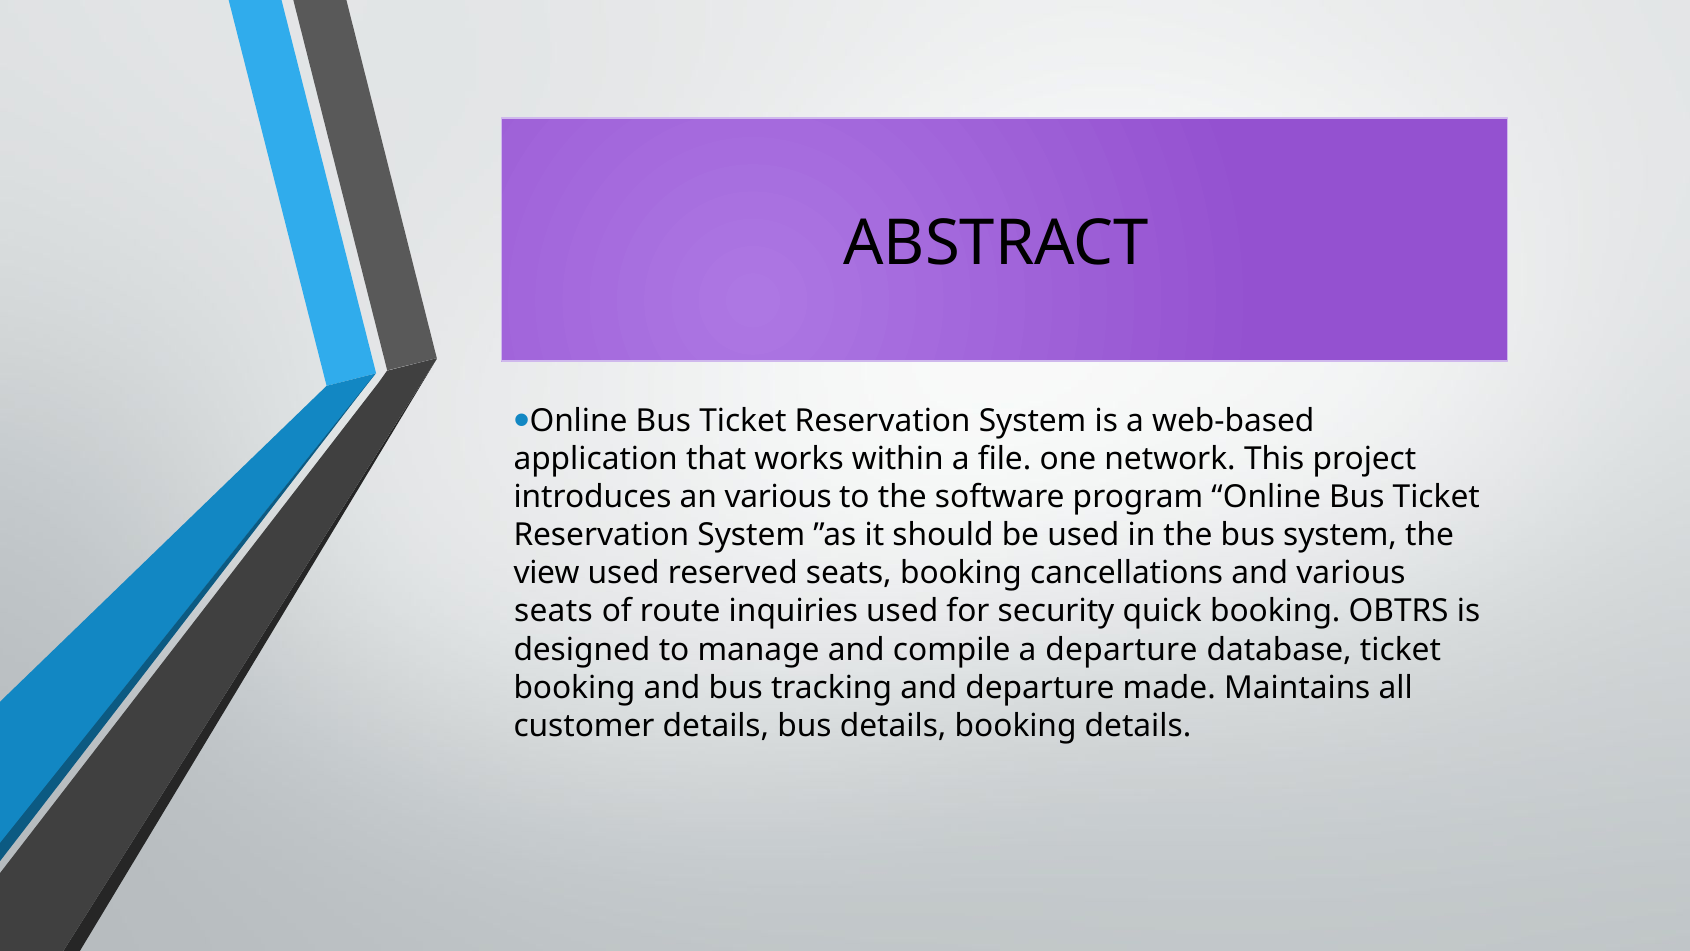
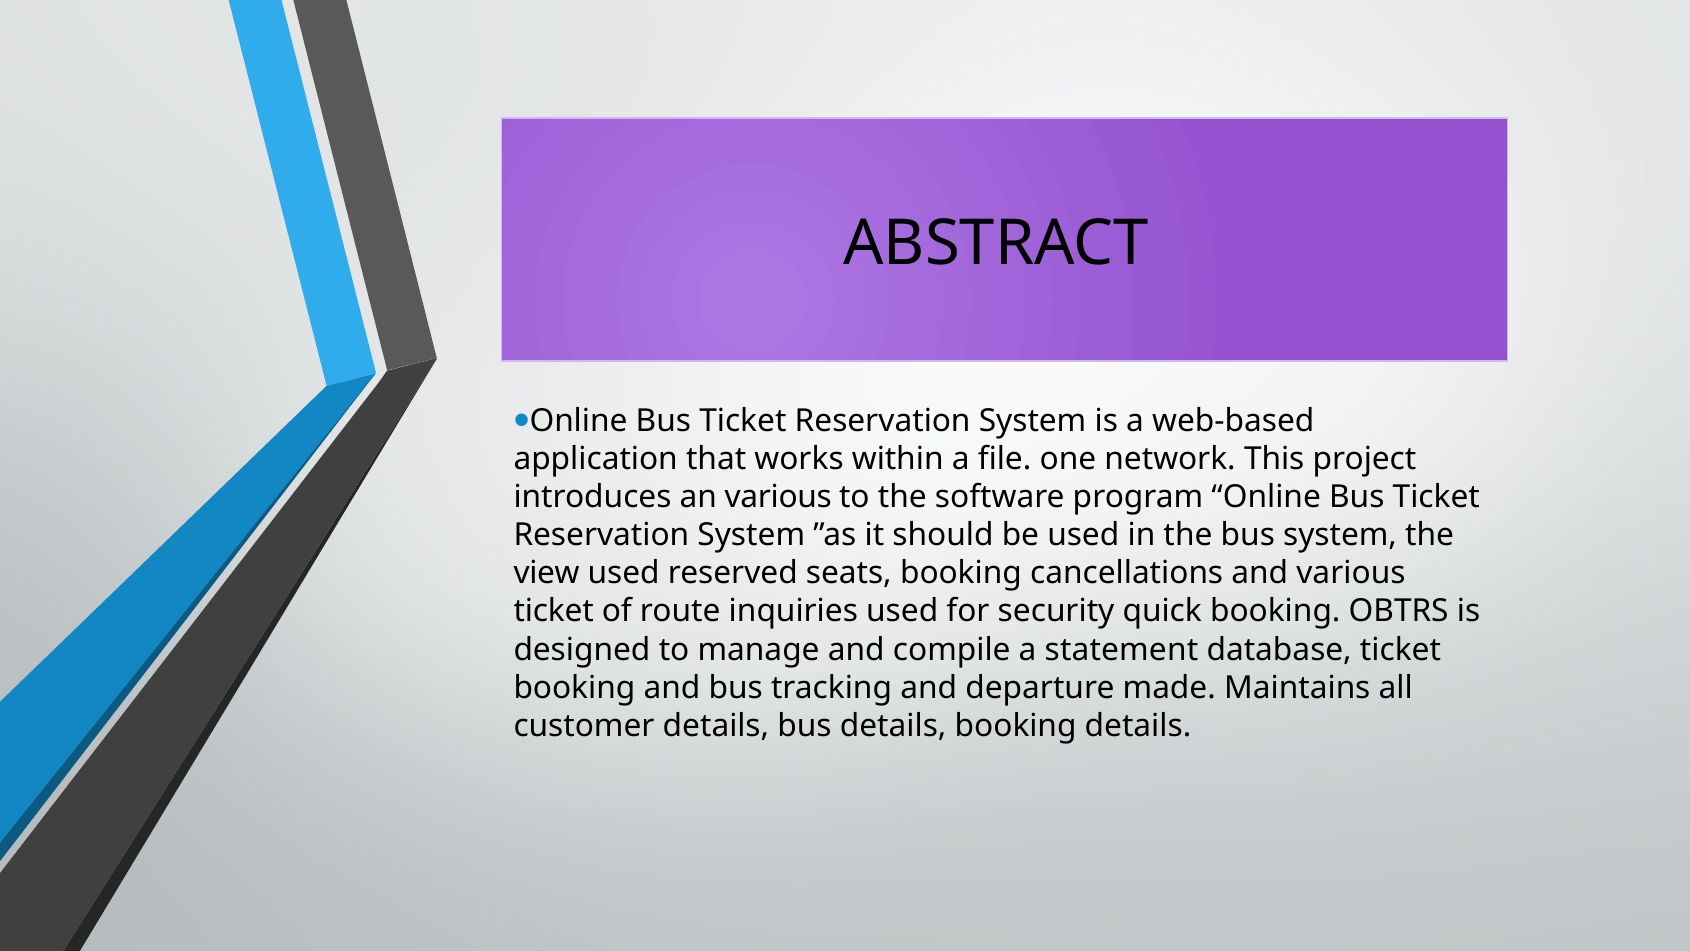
seats at (553, 611): seats -> ticket
a departure: departure -> statement
